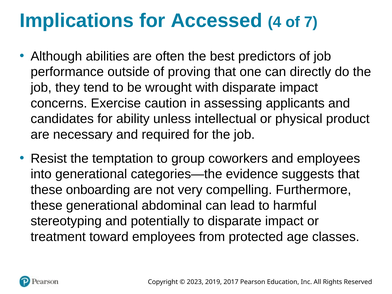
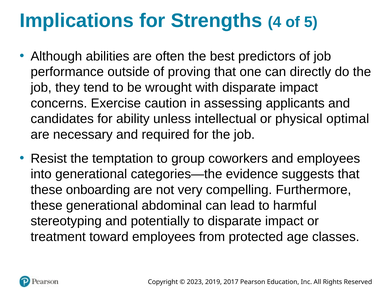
Accessed: Accessed -> Strengths
7: 7 -> 5
product: product -> optimal
